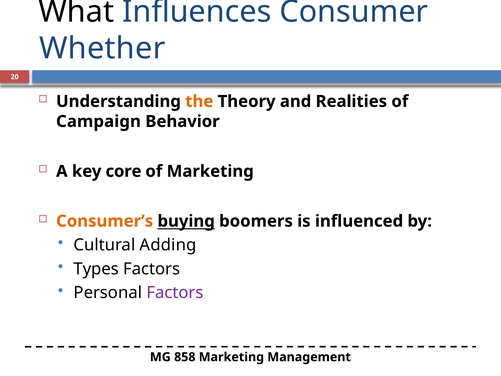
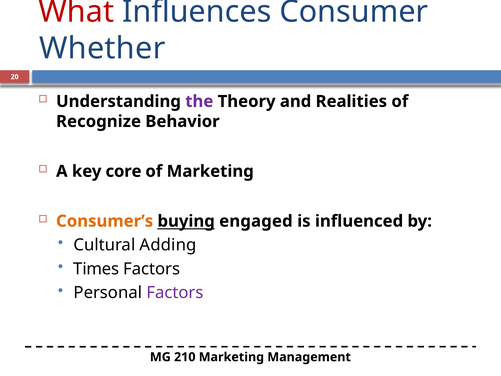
What colour: black -> red
the colour: orange -> purple
Campaign: Campaign -> Recognize
boomers: boomers -> engaged
Types: Types -> Times
858: 858 -> 210
